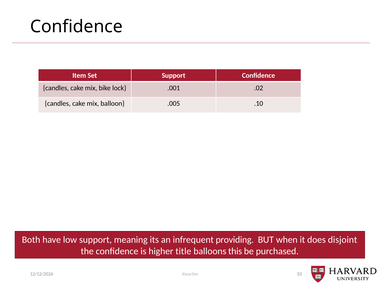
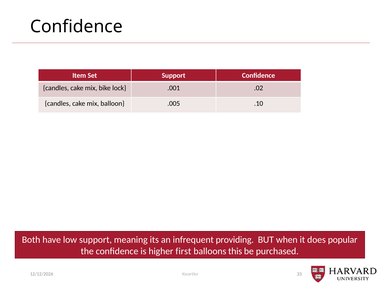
disjoint: disjoint -> popular
title: title -> first
